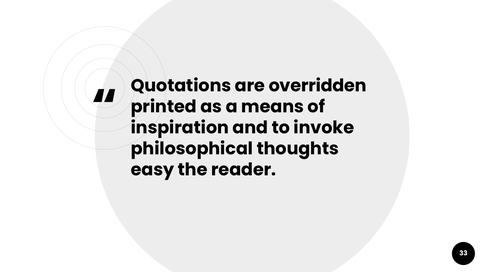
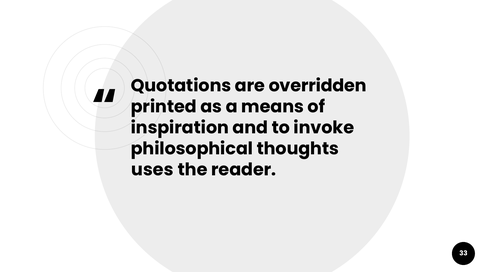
easy: easy -> uses
